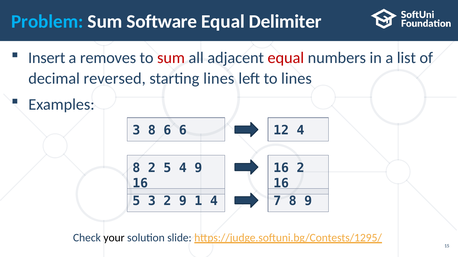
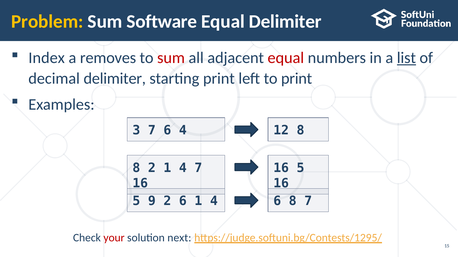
Problem colour: light blue -> yellow
Insert: Insert -> Index
list underline: none -> present
decimal reversed: reversed -> delimiter
starting lines: lines -> print
to lines: lines -> print
3 8: 8 -> 7
6 6: 6 -> 4
12 4: 4 -> 8
2 5: 5 -> 1
4 9: 9 -> 7
2 at (300, 168): 2 -> 5
5 3: 3 -> 9
2 9: 9 -> 6
4 7: 7 -> 6
8 9: 9 -> 7
your colour: black -> red
slide: slide -> next
